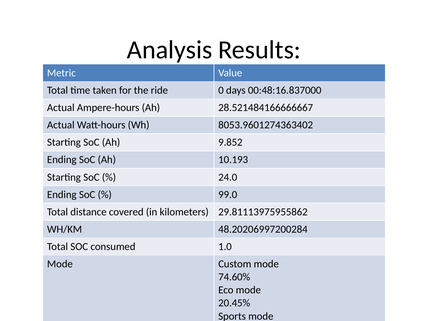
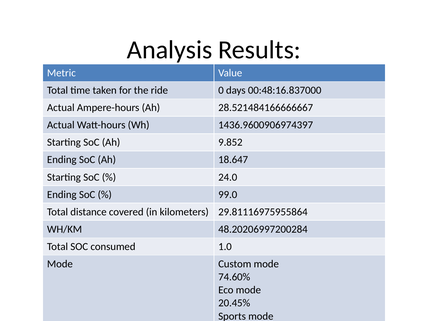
8053.9601274363402: 8053.9601274363402 -> 1436.9600906974397
10.193: 10.193 -> 18.647
29.81113975955862: 29.81113975955862 -> 29.81116975955864
